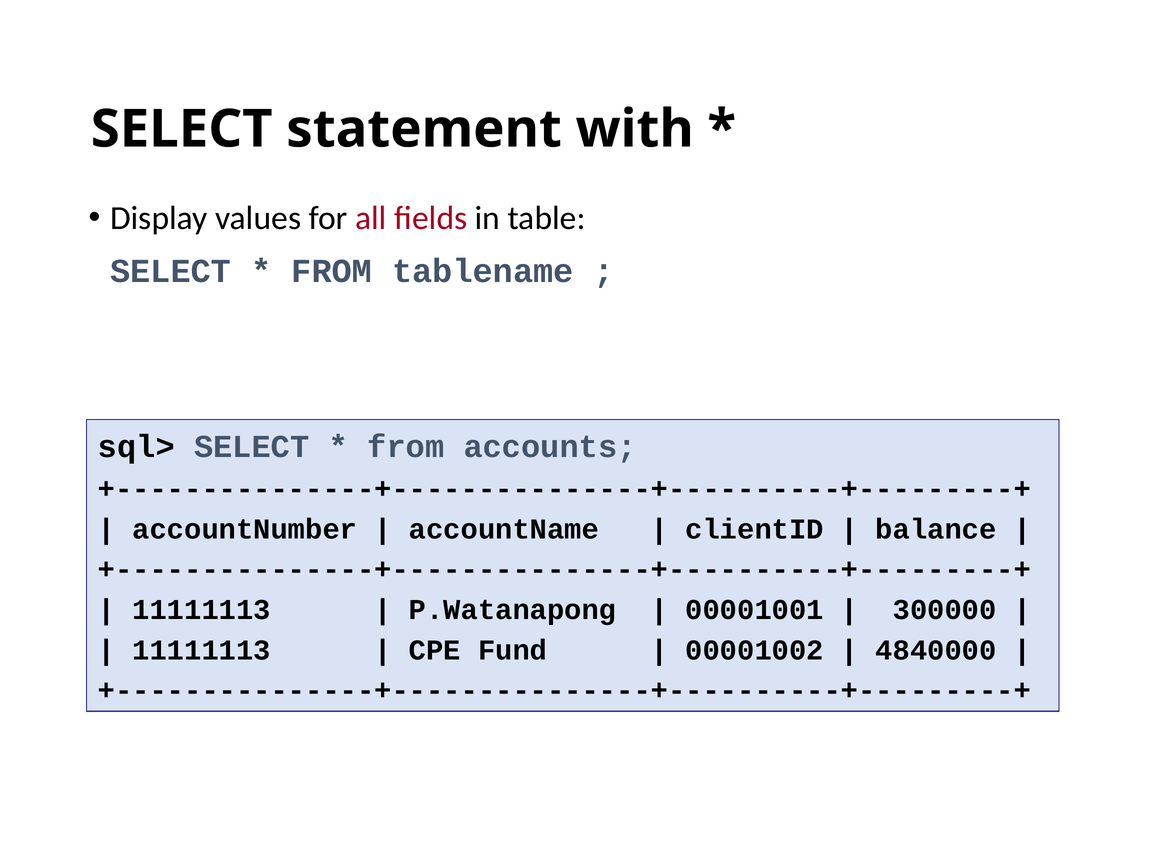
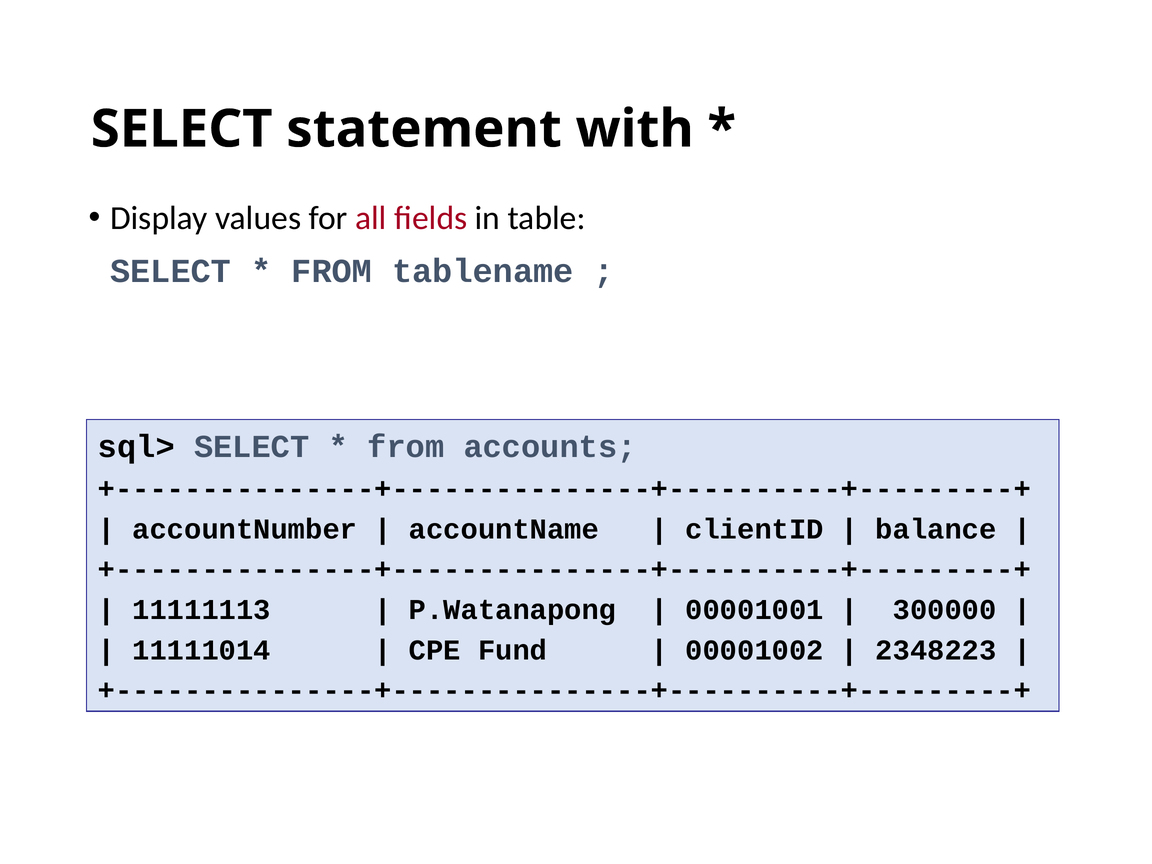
11111113 at (202, 650): 11111113 -> 11111014
4840000: 4840000 -> 2348223
